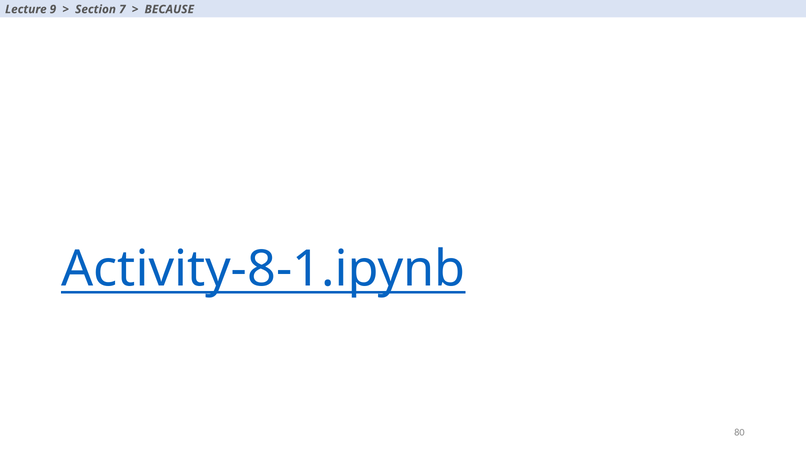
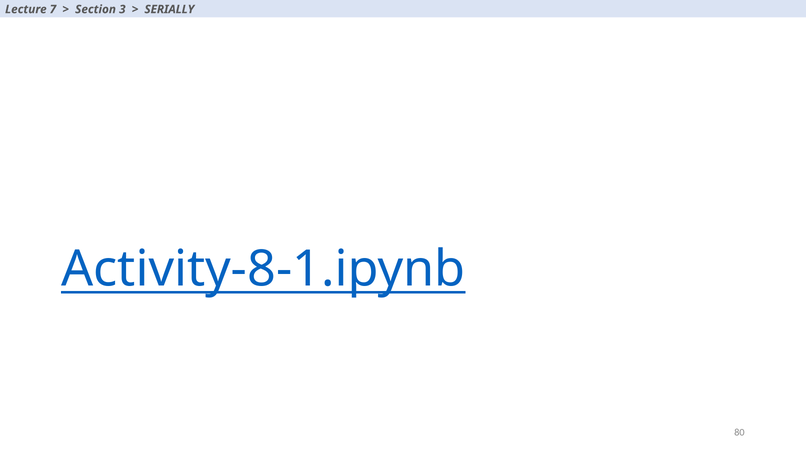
9: 9 -> 7
7: 7 -> 3
BECAUSE: BECAUSE -> SERIALLY
